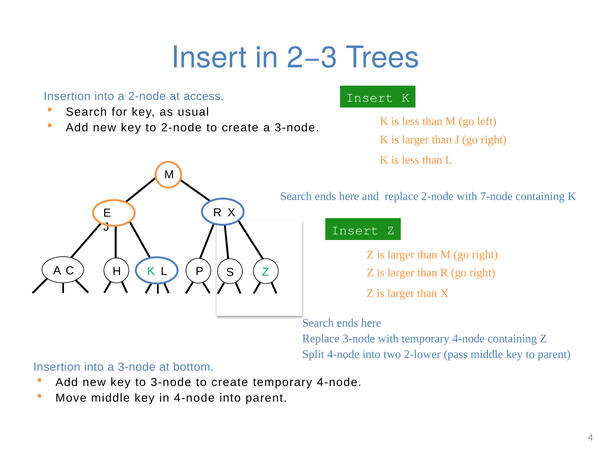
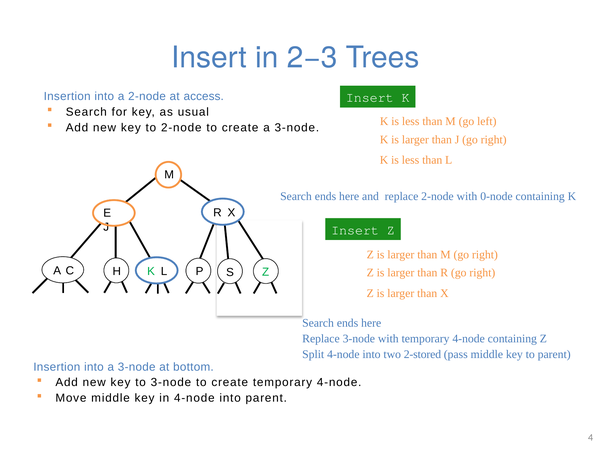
7-node: 7-node -> 0-node
2-lower: 2-lower -> 2-stored
